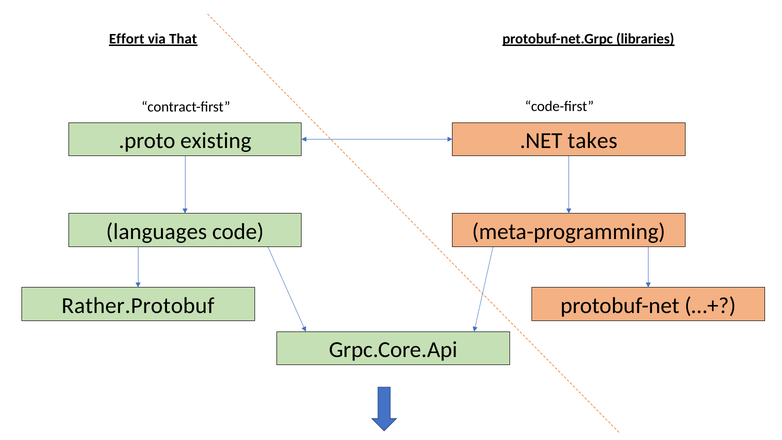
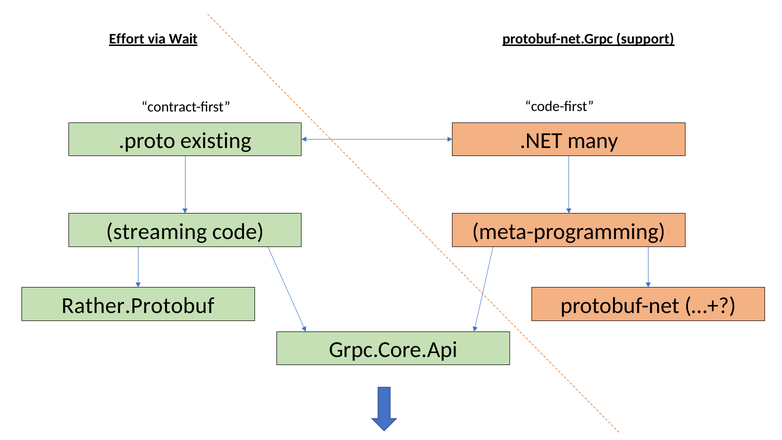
That: That -> Wait
libraries: libraries -> support
takes: takes -> many
languages: languages -> streaming
